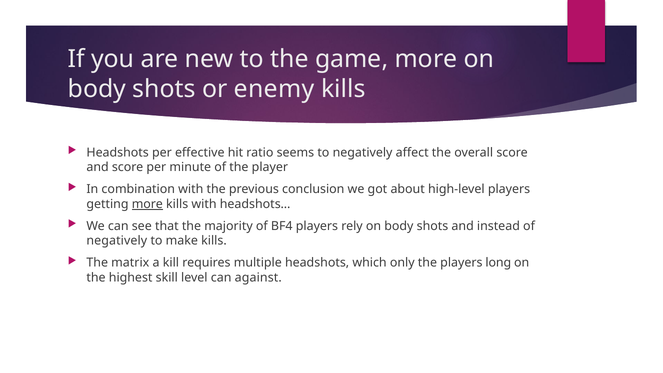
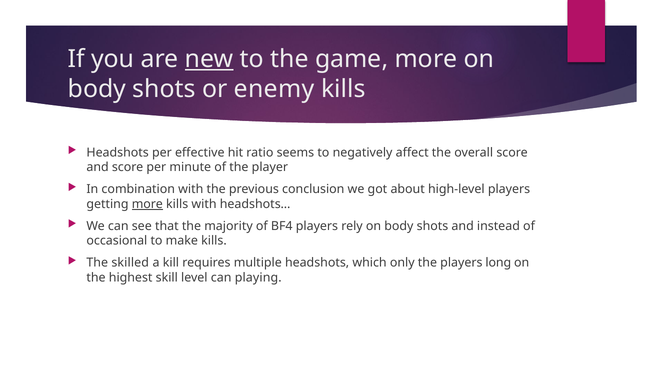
new underline: none -> present
negatively at (117, 241): negatively -> occasional
matrix: matrix -> skilled
against: against -> playing
